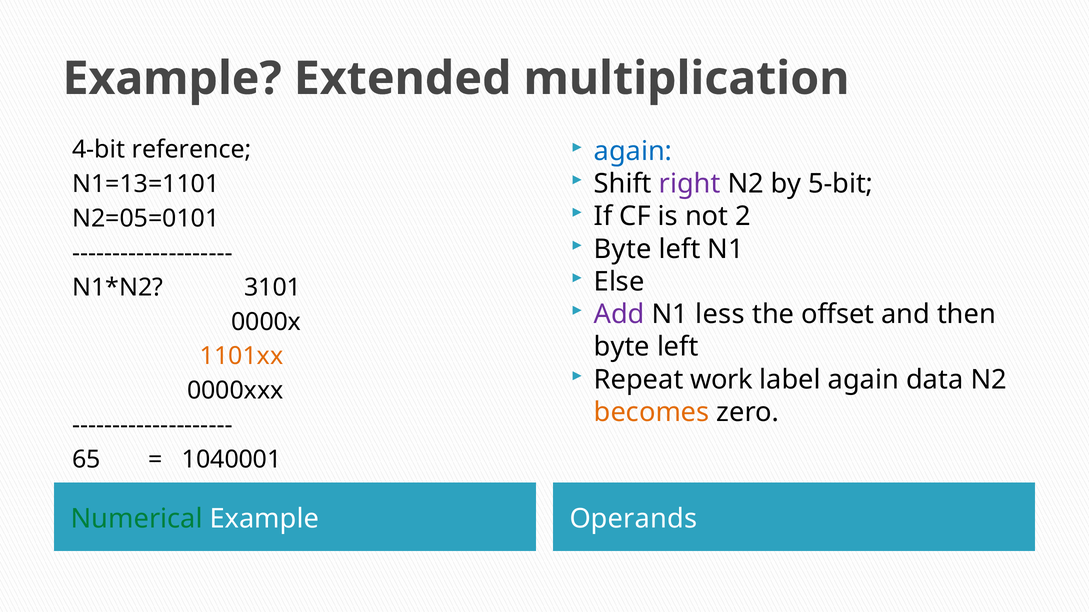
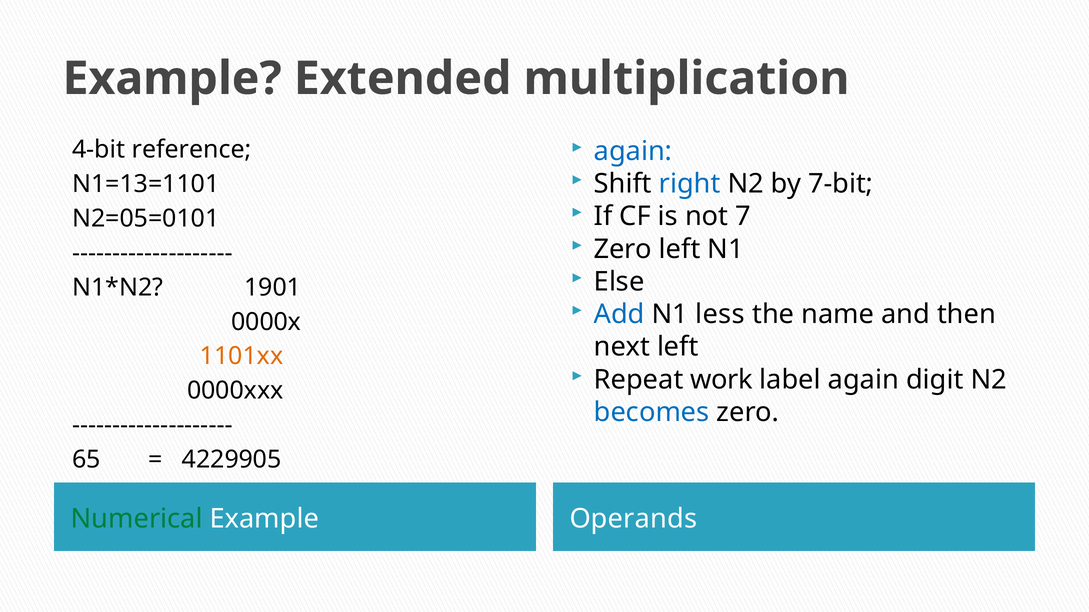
right colour: purple -> blue
5-bit: 5-bit -> 7-bit
2: 2 -> 7
Byte at (623, 249): Byte -> Zero
3101: 3101 -> 1901
Add colour: purple -> blue
offset: offset -> name
byte at (622, 347): byte -> next
data: data -> digit
becomes colour: orange -> blue
1040001: 1040001 -> 4229905
